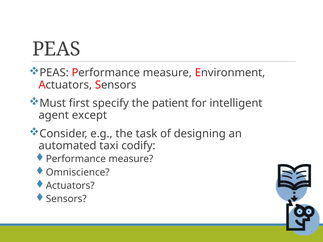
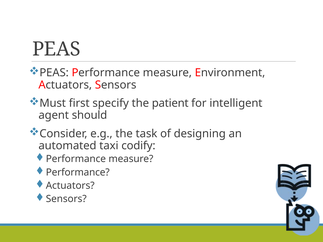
except: except -> should
Omniscience at (78, 172): Omniscience -> Performance
